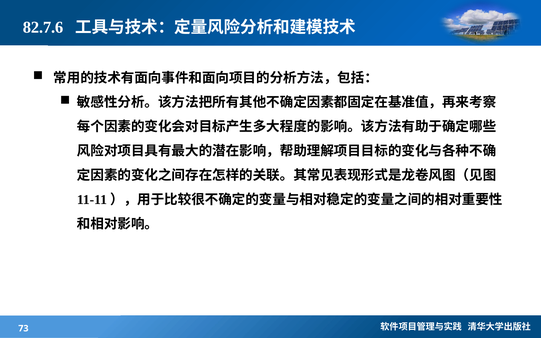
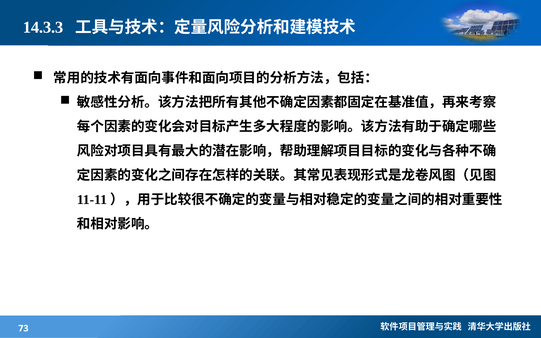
82.7.6: 82.7.6 -> 14.3.3
